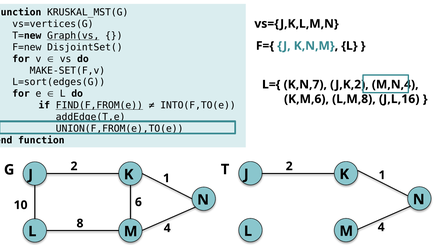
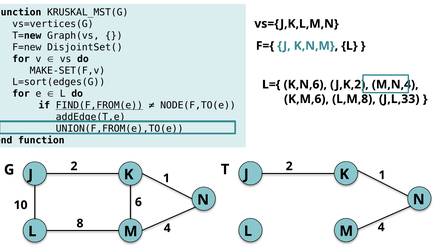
Graph(vs underline: present -> none
K,N,7: K,N,7 -> K,N,6
J,L,16: J,L,16 -> J,L,33
INTO(F,TO(e: INTO(F,TO(e -> NODE(F,TO(e
